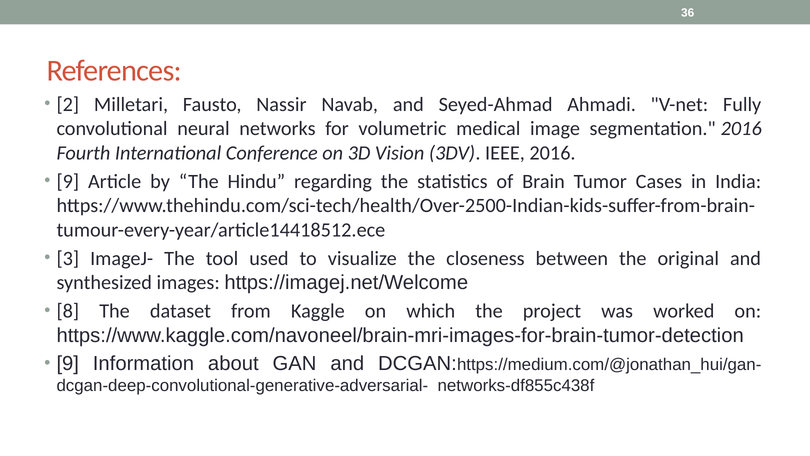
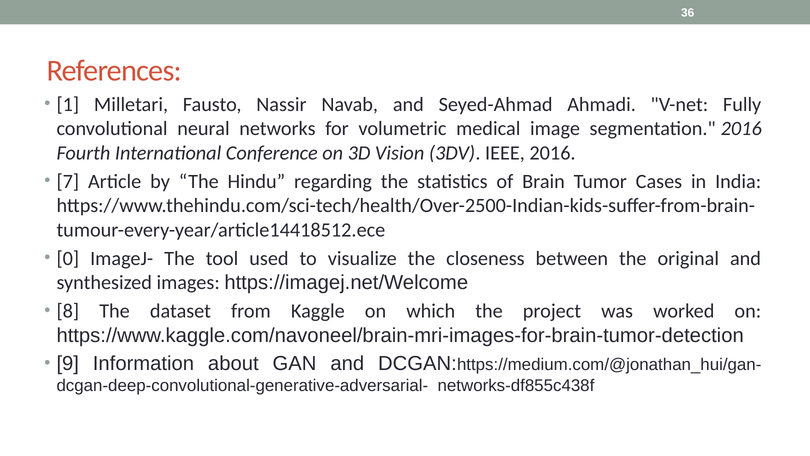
2: 2 -> 1
9 at (68, 181): 9 -> 7
3: 3 -> 0
